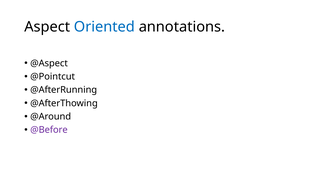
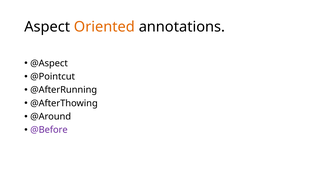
Oriented colour: blue -> orange
